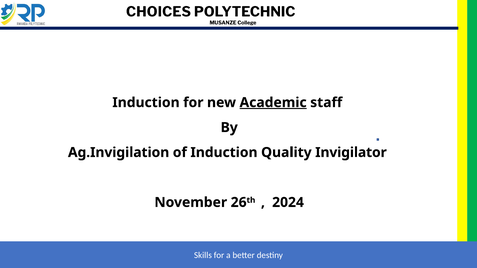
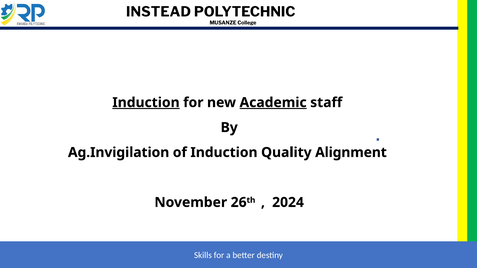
CHOICES: CHOICES -> INSTEAD
Induction at (146, 103) underline: none -> present
Invigilator: Invigilator -> Alignment
